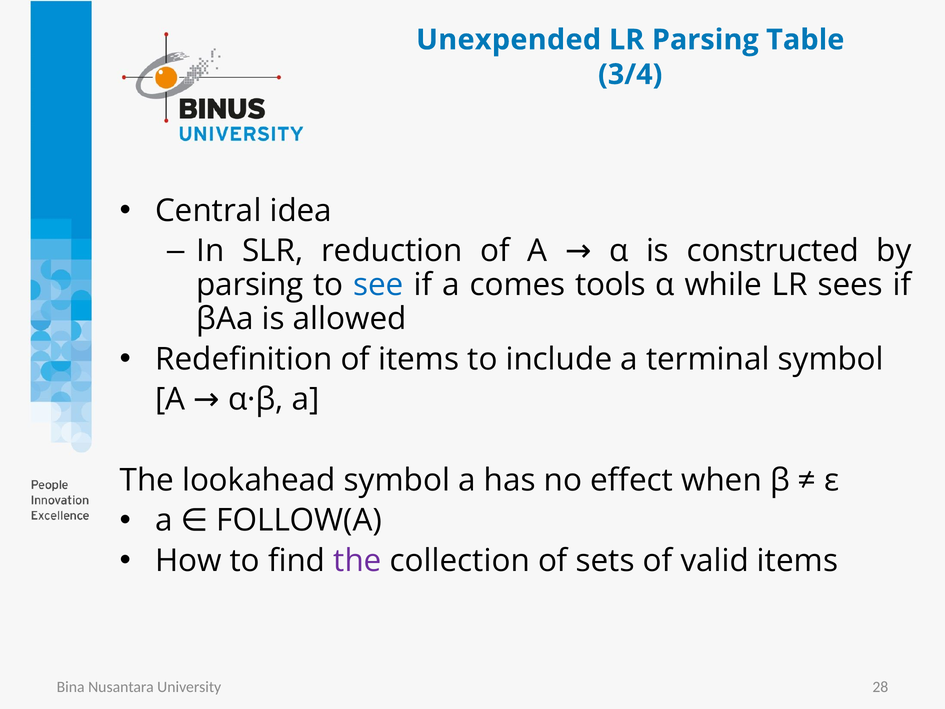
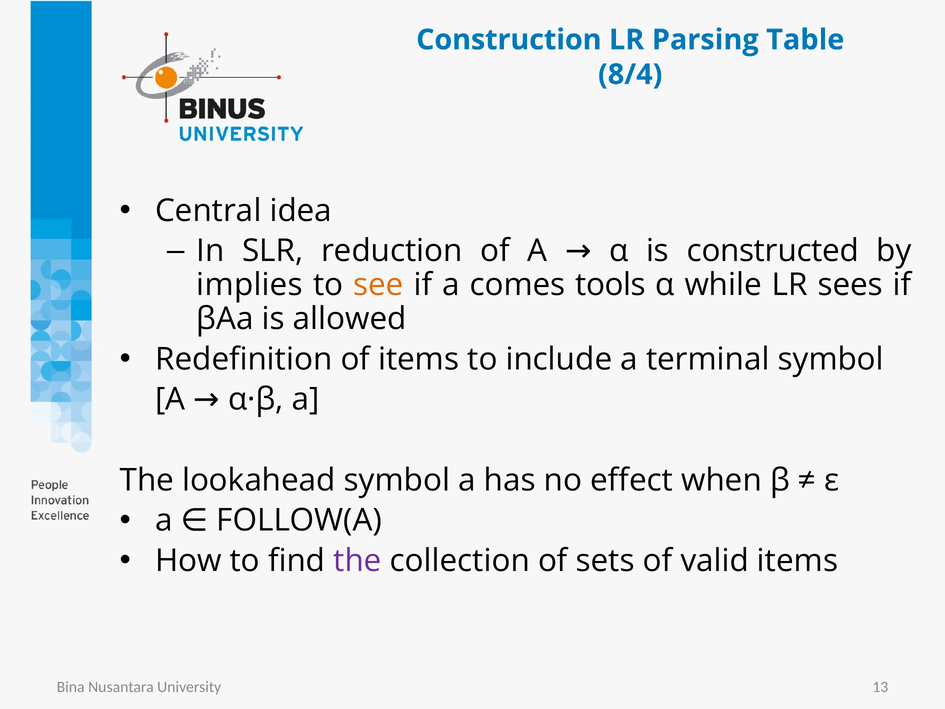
Unexpended: Unexpended -> Construction
3/4: 3/4 -> 8/4
parsing at (250, 285): parsing -> implies
see colour: blue -> orange
28: 28 -> 13
